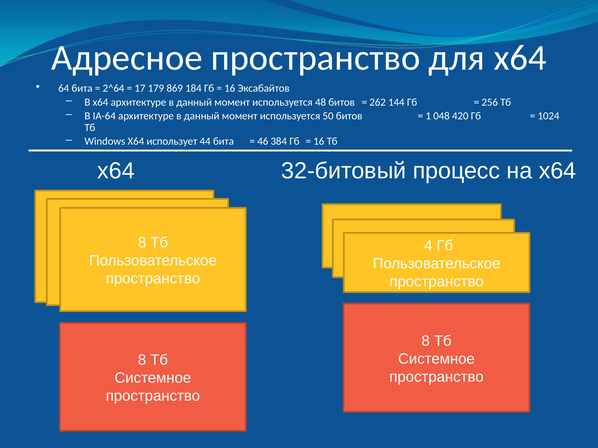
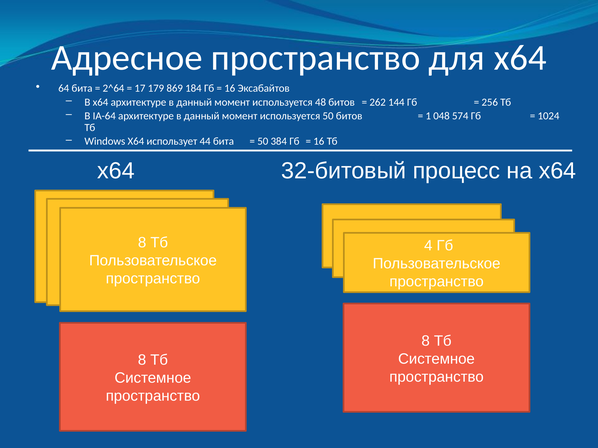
420: 420 -> 574
46 at (263, 141): 46 -> 50
